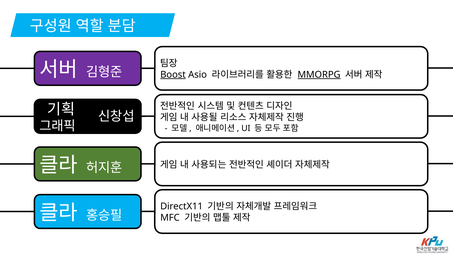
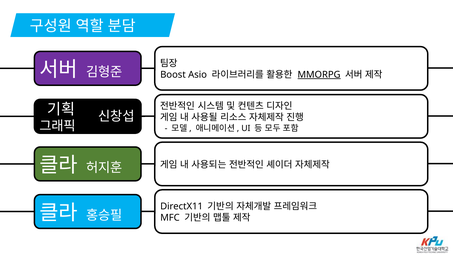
Boost underline: present -> none
